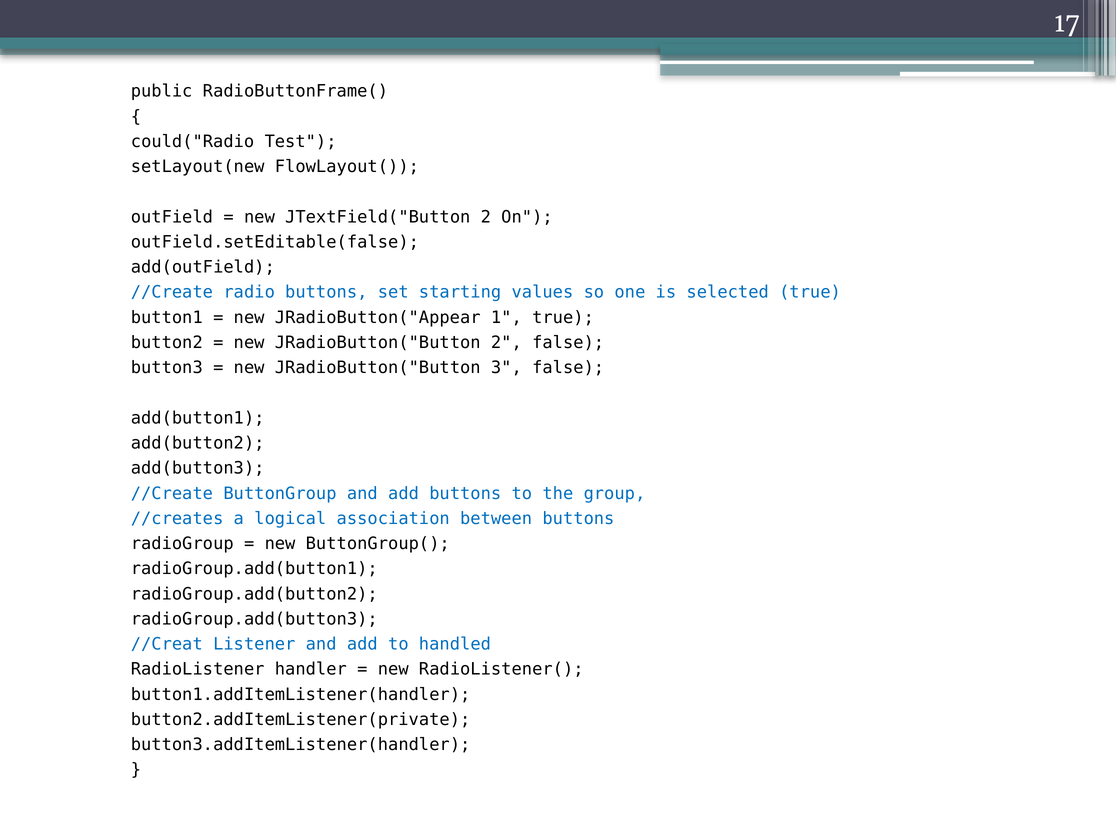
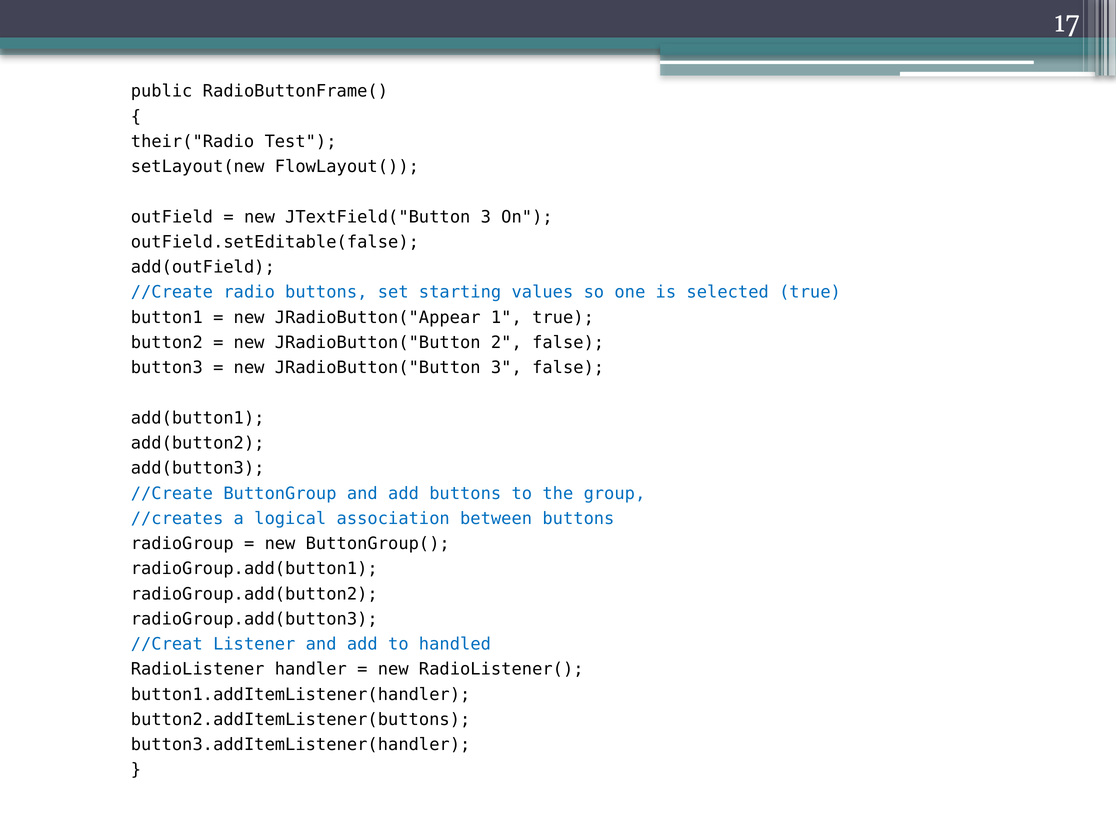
could("Radio: could("Radio -> their("Radio
JTextField("Button 2: 2 -> 3
button2.addItemListener(private: button2.addItemListener(private -> button2.addItemListener(buttons
